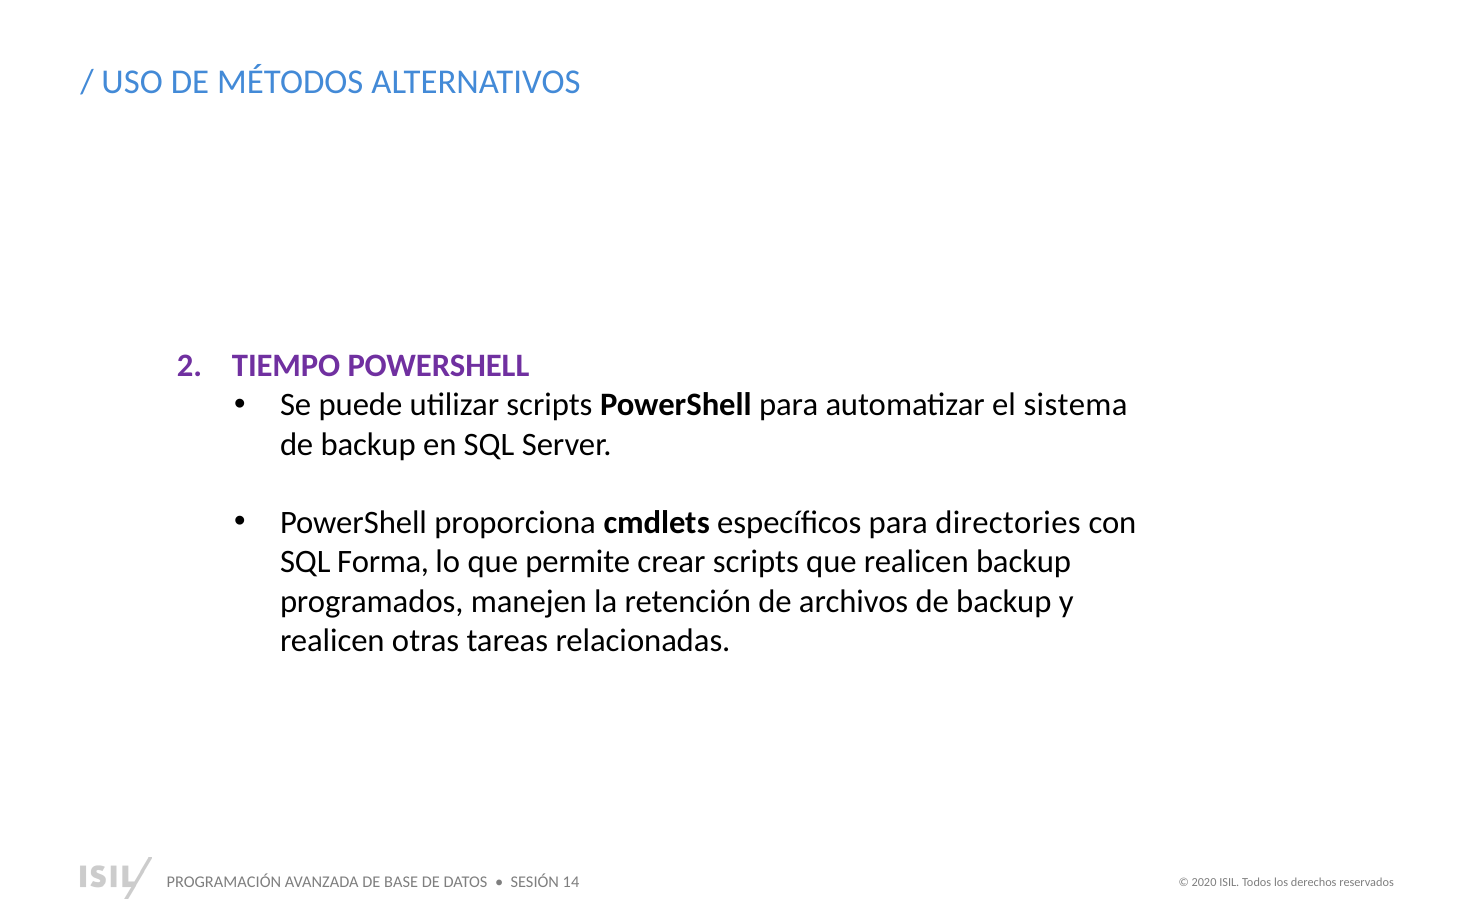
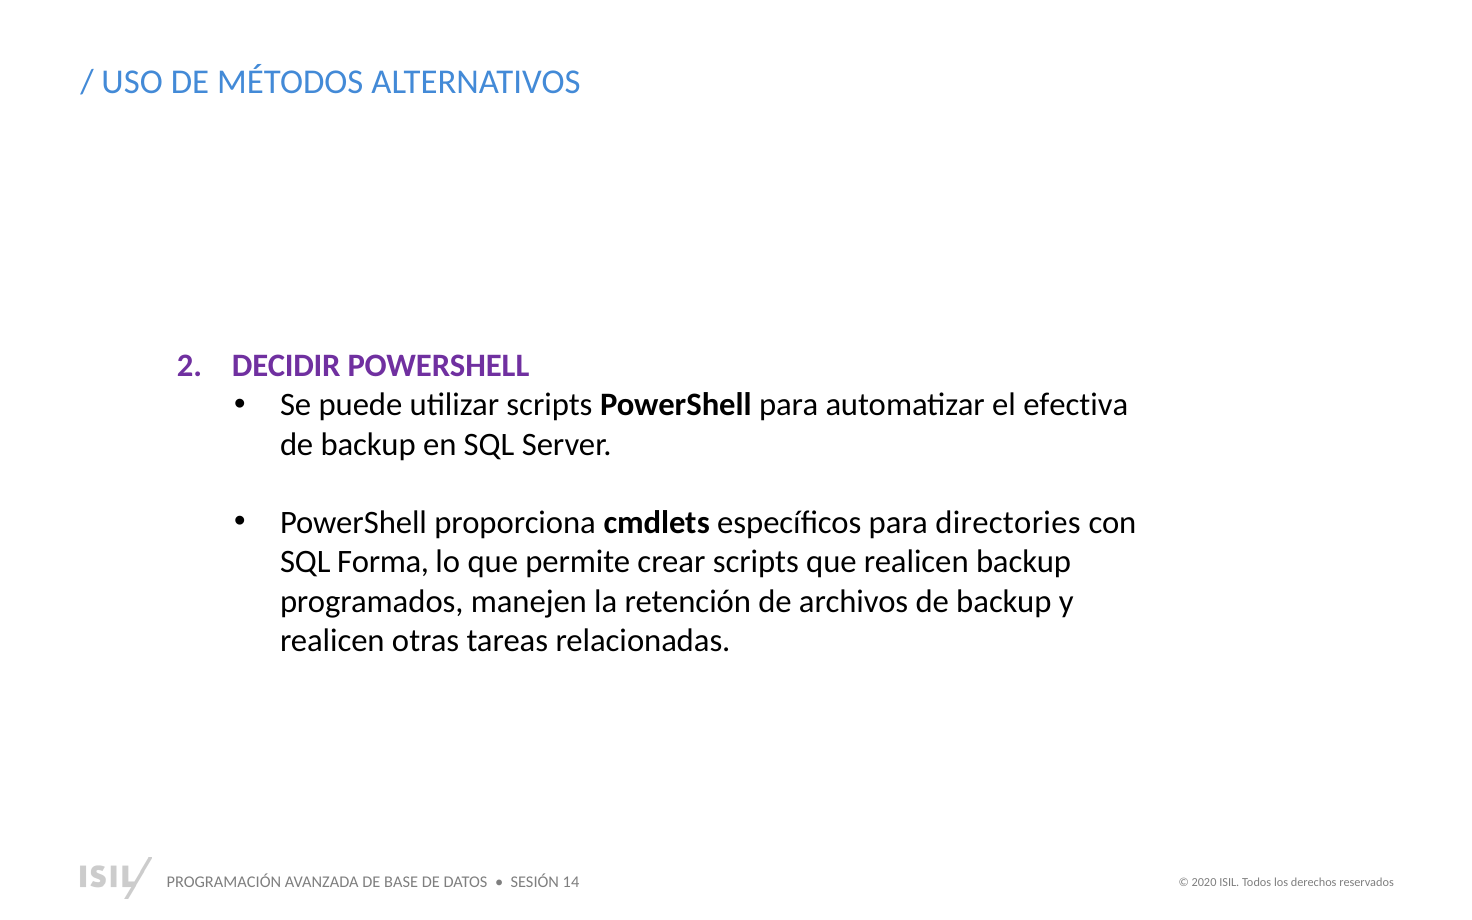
TIEMPO: TIEMPO -> DECIDIR
sistema: sistema -> efectiva
